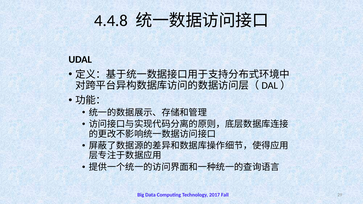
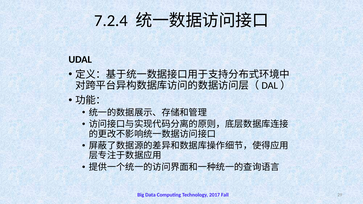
4.4.8: 4.4.8 -> 7.2.4
